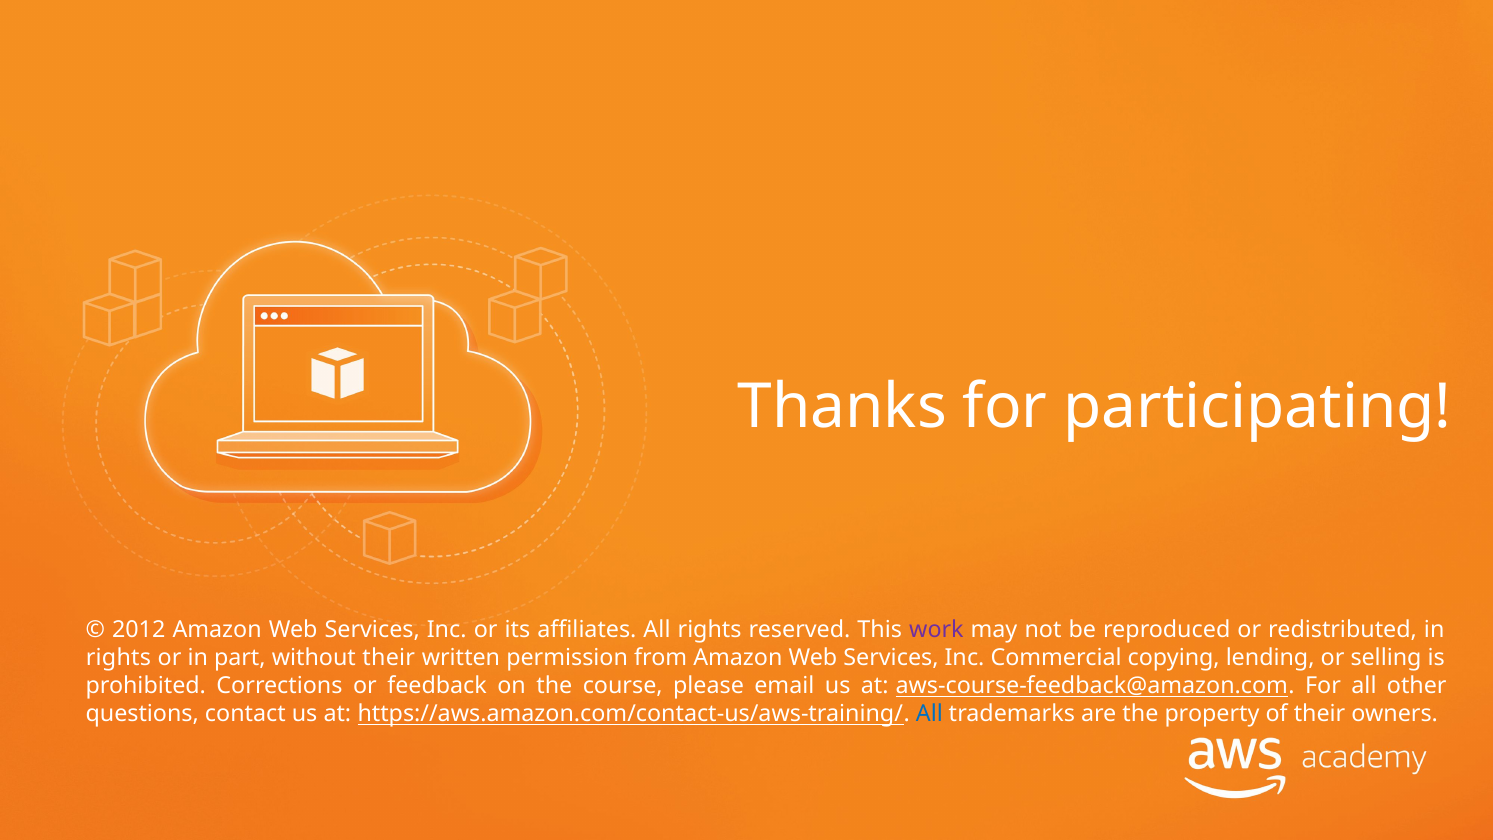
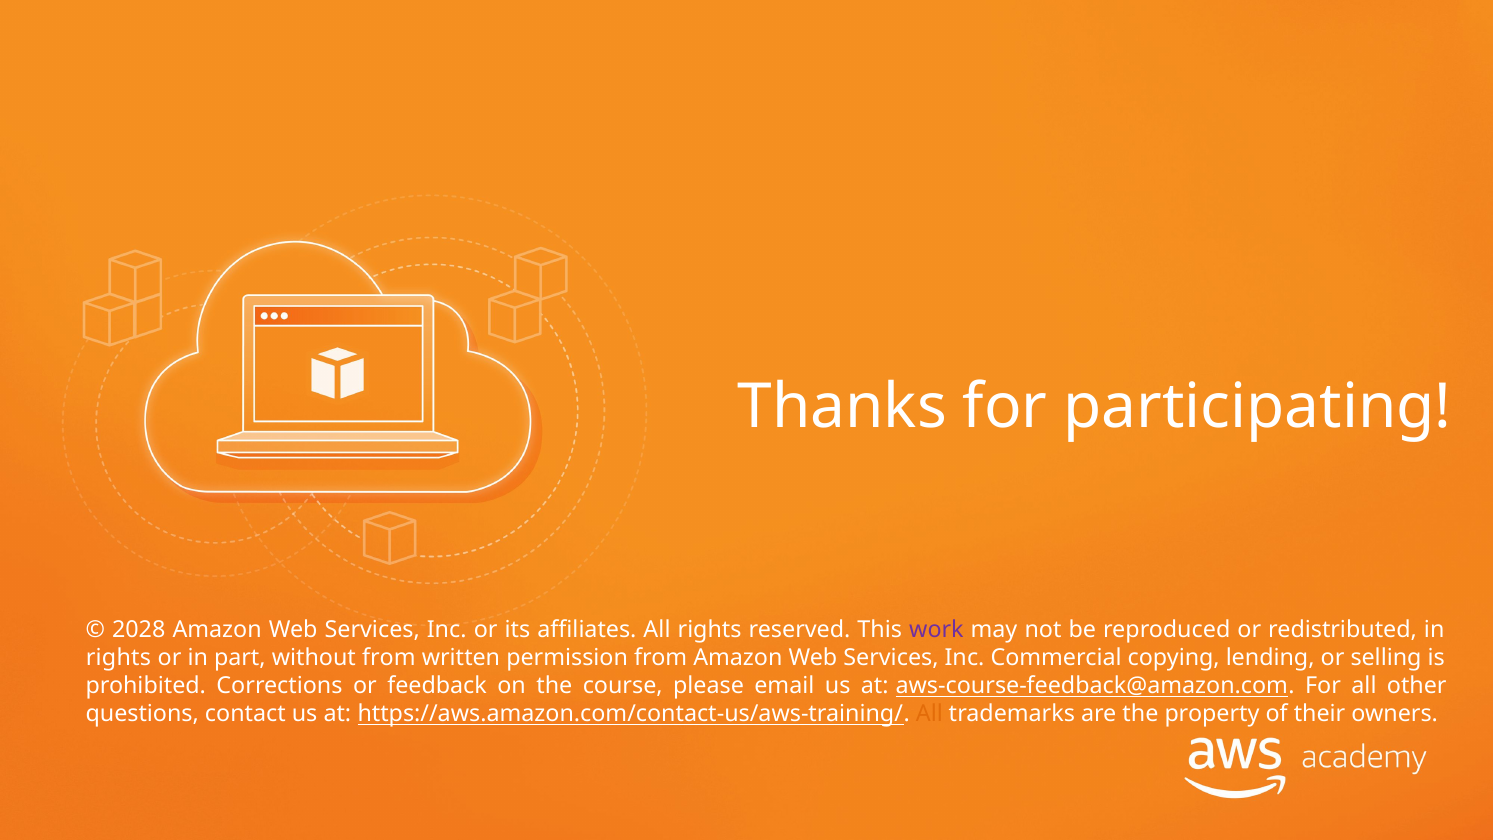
2012: 2012 -> 2028
without their: their -> from
All at (929, 713) colour: blue -> orange
